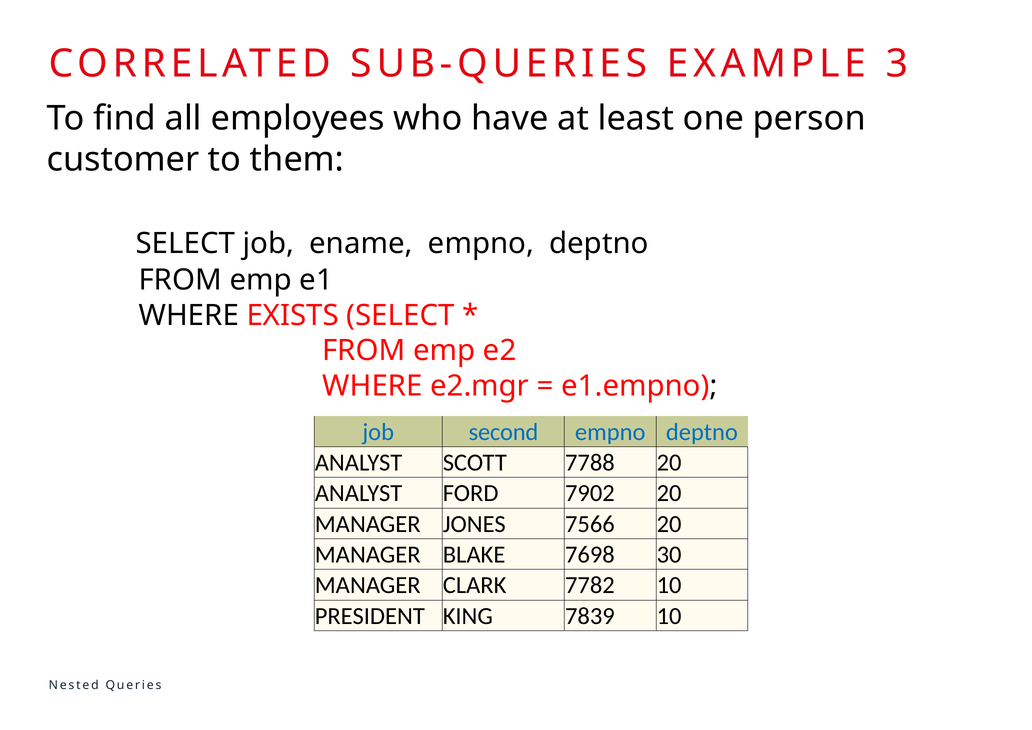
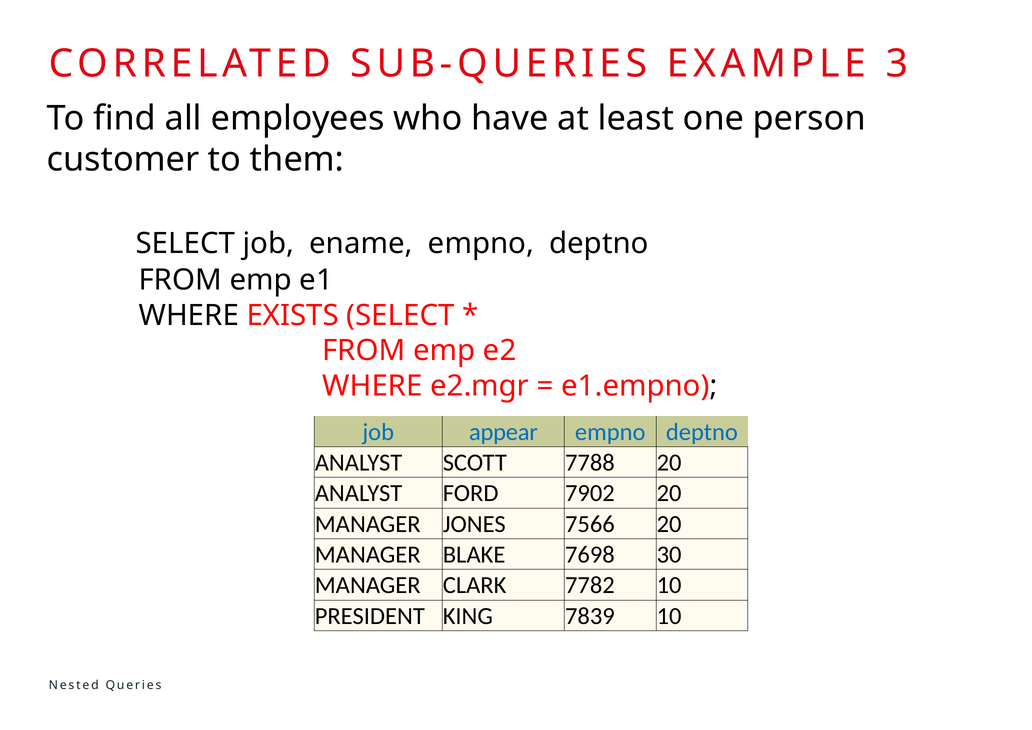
second: second -> appear
